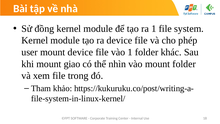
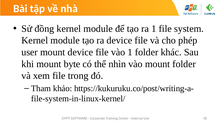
giao: giao -> byte
